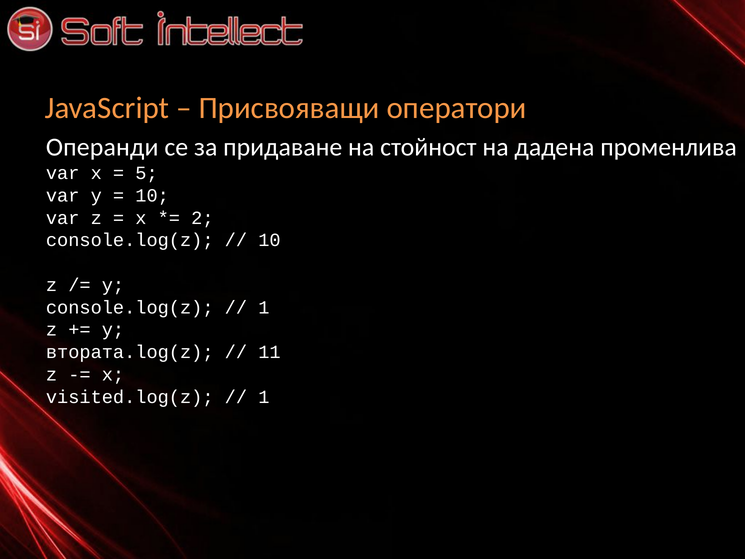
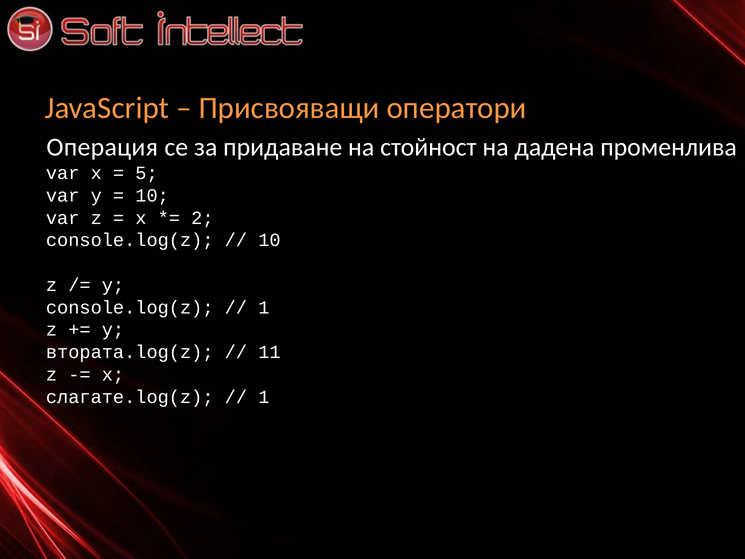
Операнди: Операнди -> Операция
visited.log(z: visited.log(z -> слагате.log(z
